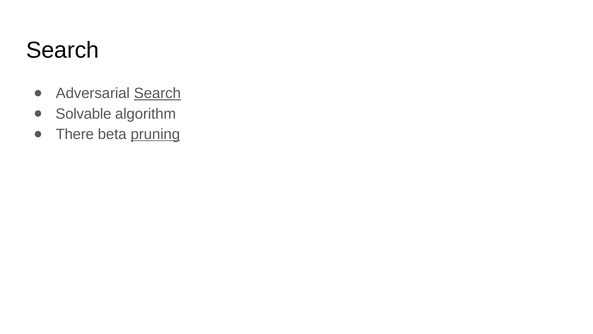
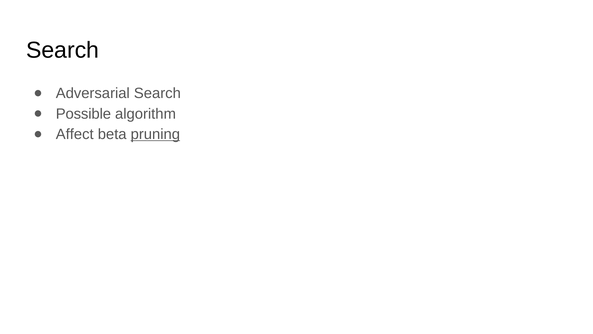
Search at (157, 93) underline: present -> none
Solvable: Solvable -> Possible
There: There -> Affect
